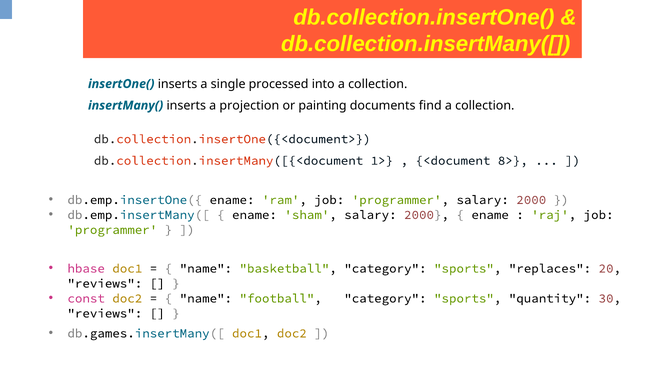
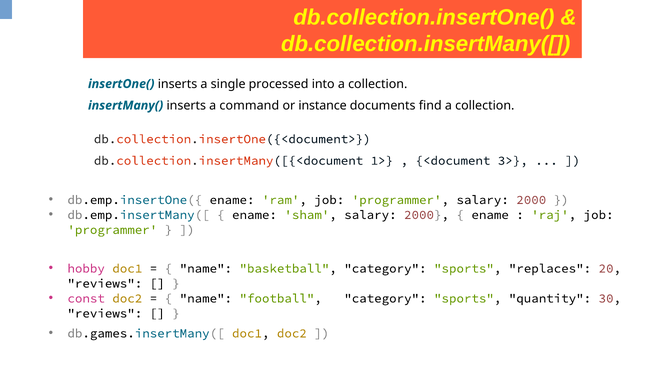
projection: projection -> command
painting: painting -> instance
8>: 8> -> 3>
hbase: hbase -> hobby
